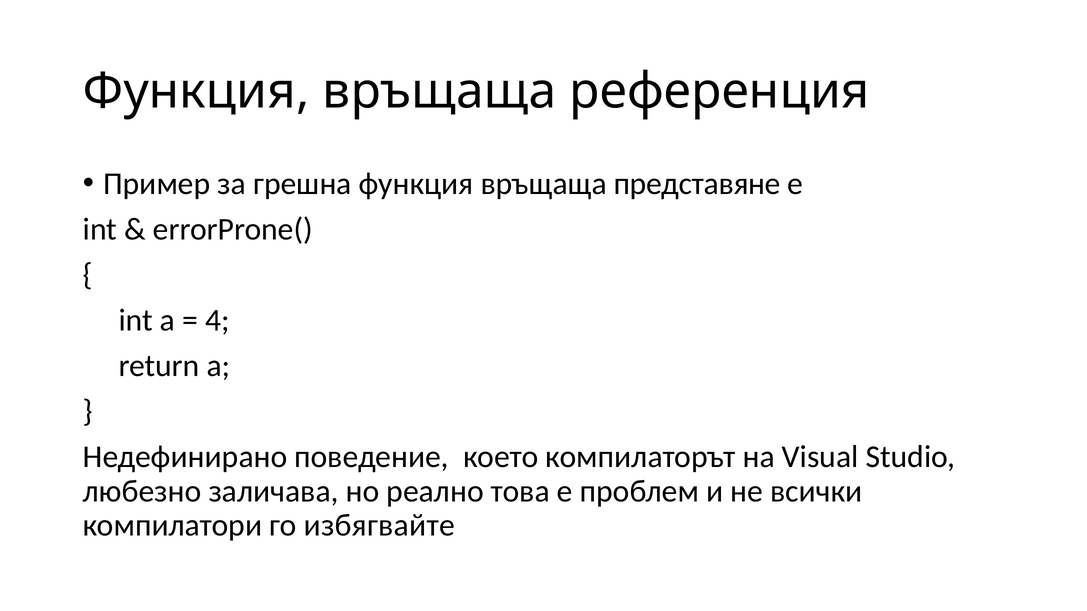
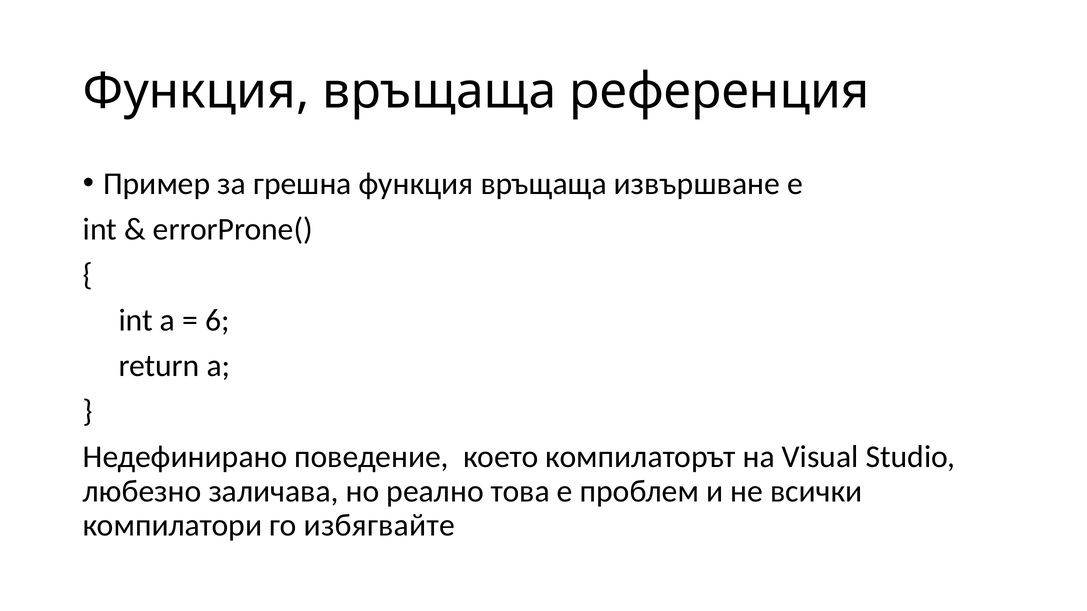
представяне: представяне -> извършване
4: 4 -> 6
